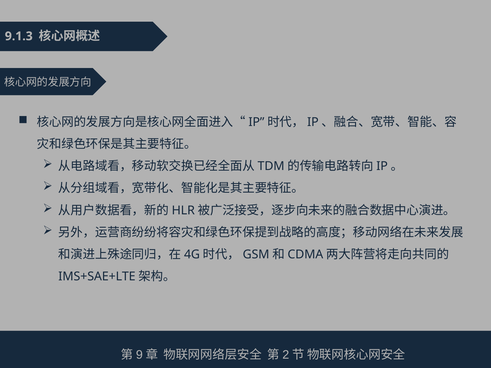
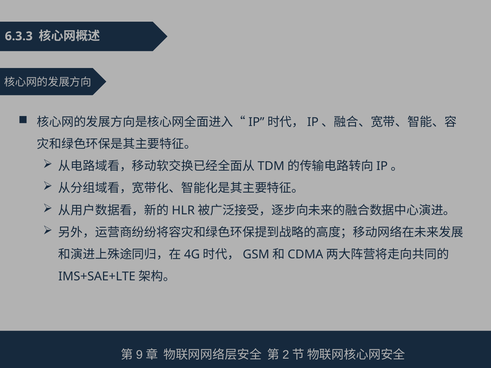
9.1.3: 9.1.3 -> 6.3.3
